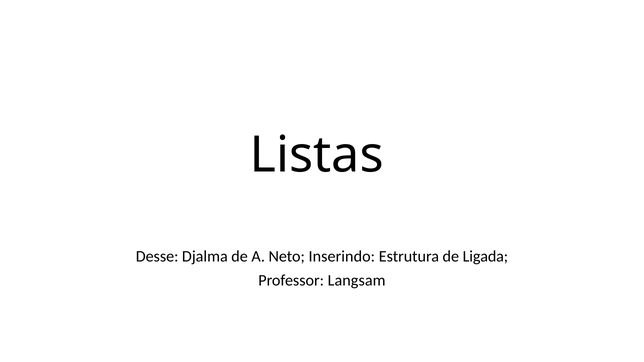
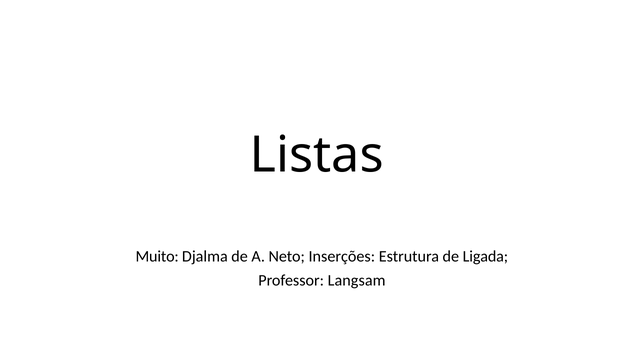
Desse: Desse -> Muito
Inserindo: Inserindo -> Inserções
